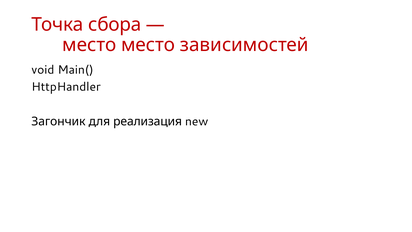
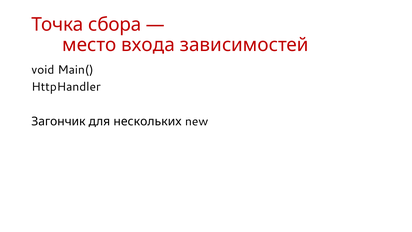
место место: место -> входа
реализация: реализация -> нескольких
